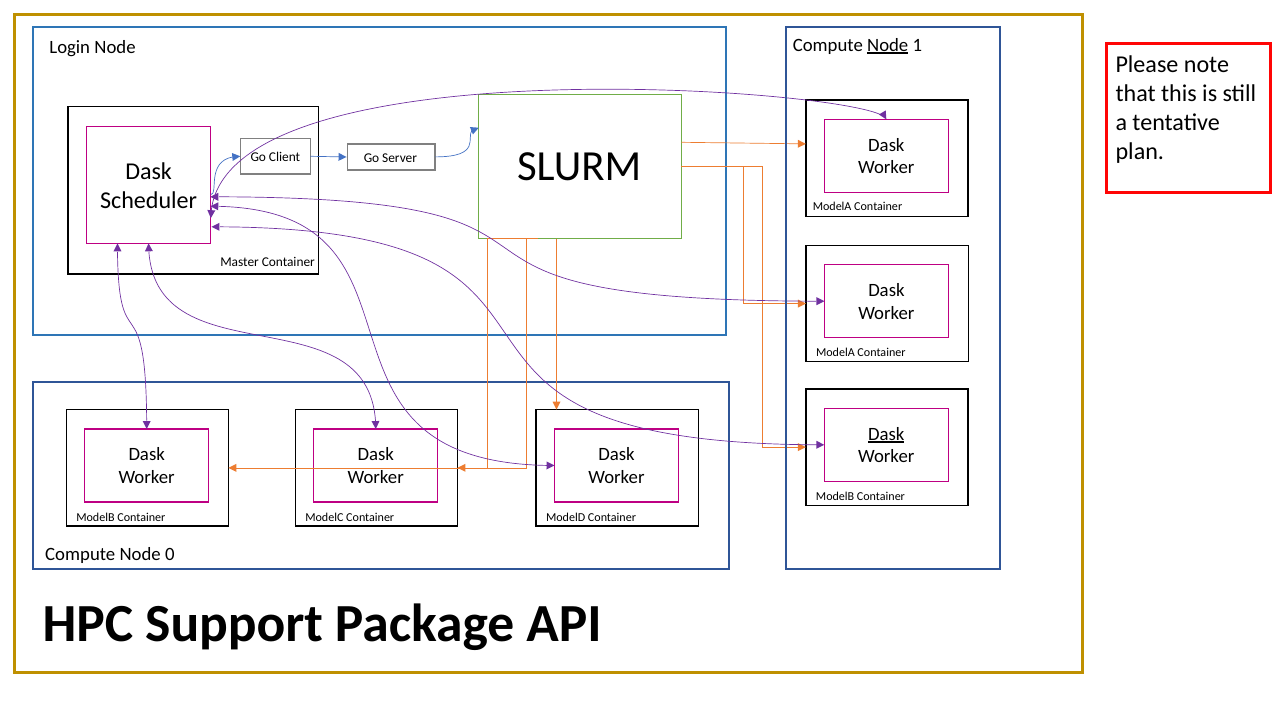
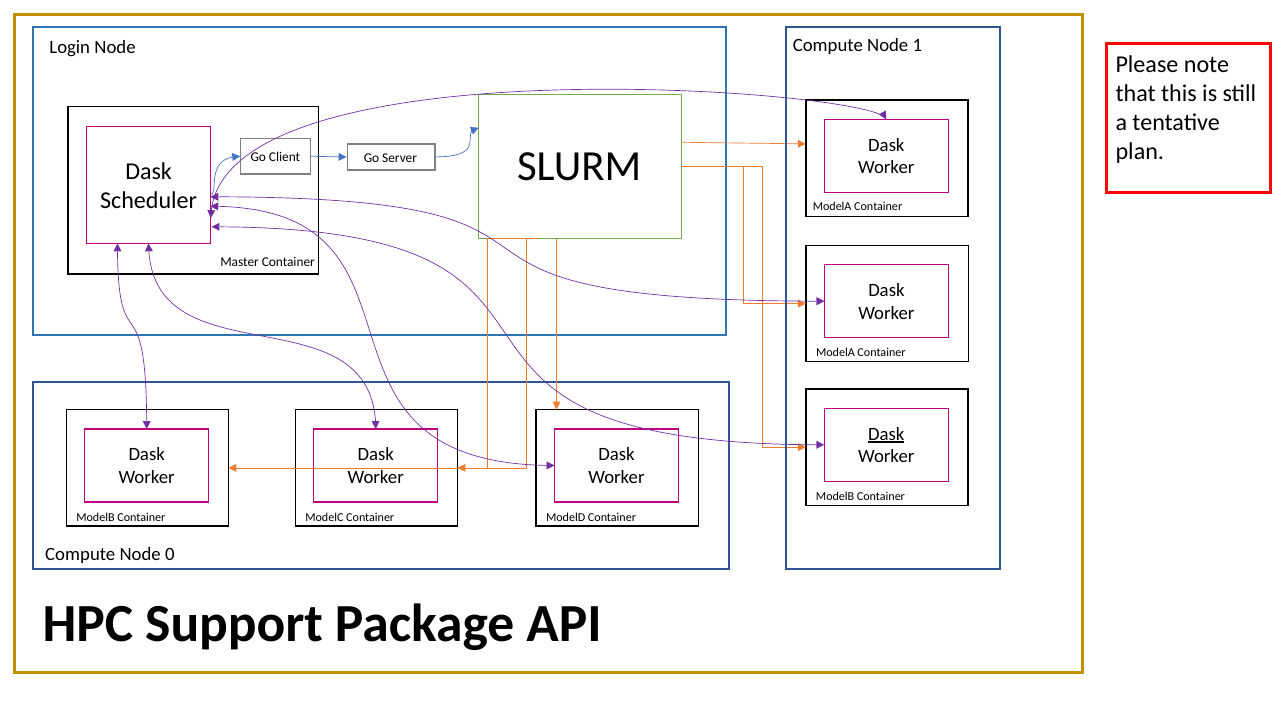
Node at (888, 45) underline: present -> none
